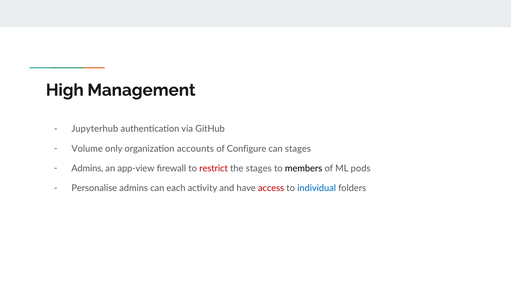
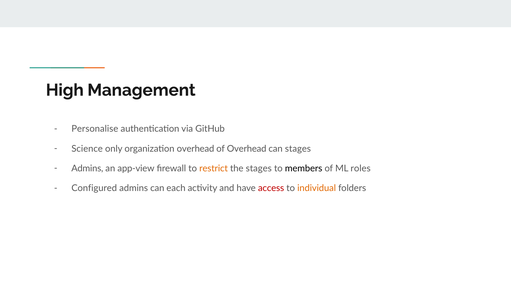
Jupyterhub: Jupyterhub -> Personalise
Volume: Volume -> Science
organization accounts: accounts -> overhead
of Configure: Configure -> Overhead
restrict colour: red -> orange
pods: pods -> roles
Personalise: Personalise -> Configured
individual colour: blue -> orange
